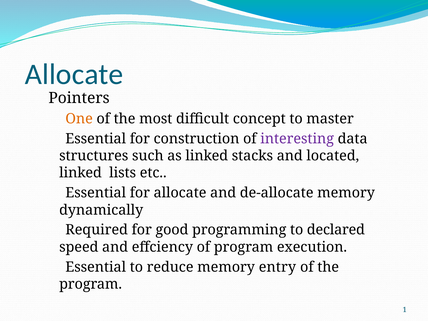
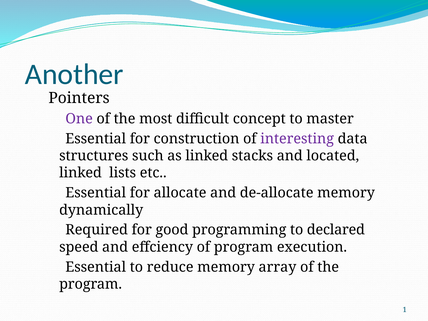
Allocate at (74, 74): Allocate -> Another
One colour: orange -> purple
entry: entry -> array
